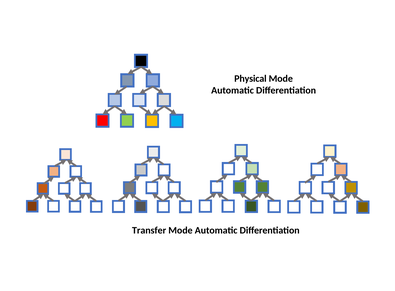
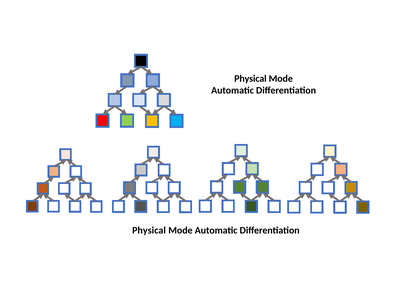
Transfer at (149, 230): Transfer -> Physical
